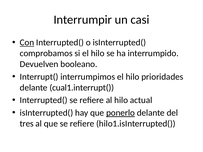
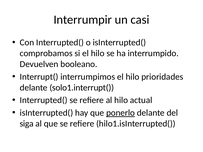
Con underline: present -> none
cual1.interrupt(: cual1.interrupt( -> solo1.interrupt(
tres: tres -> siga
